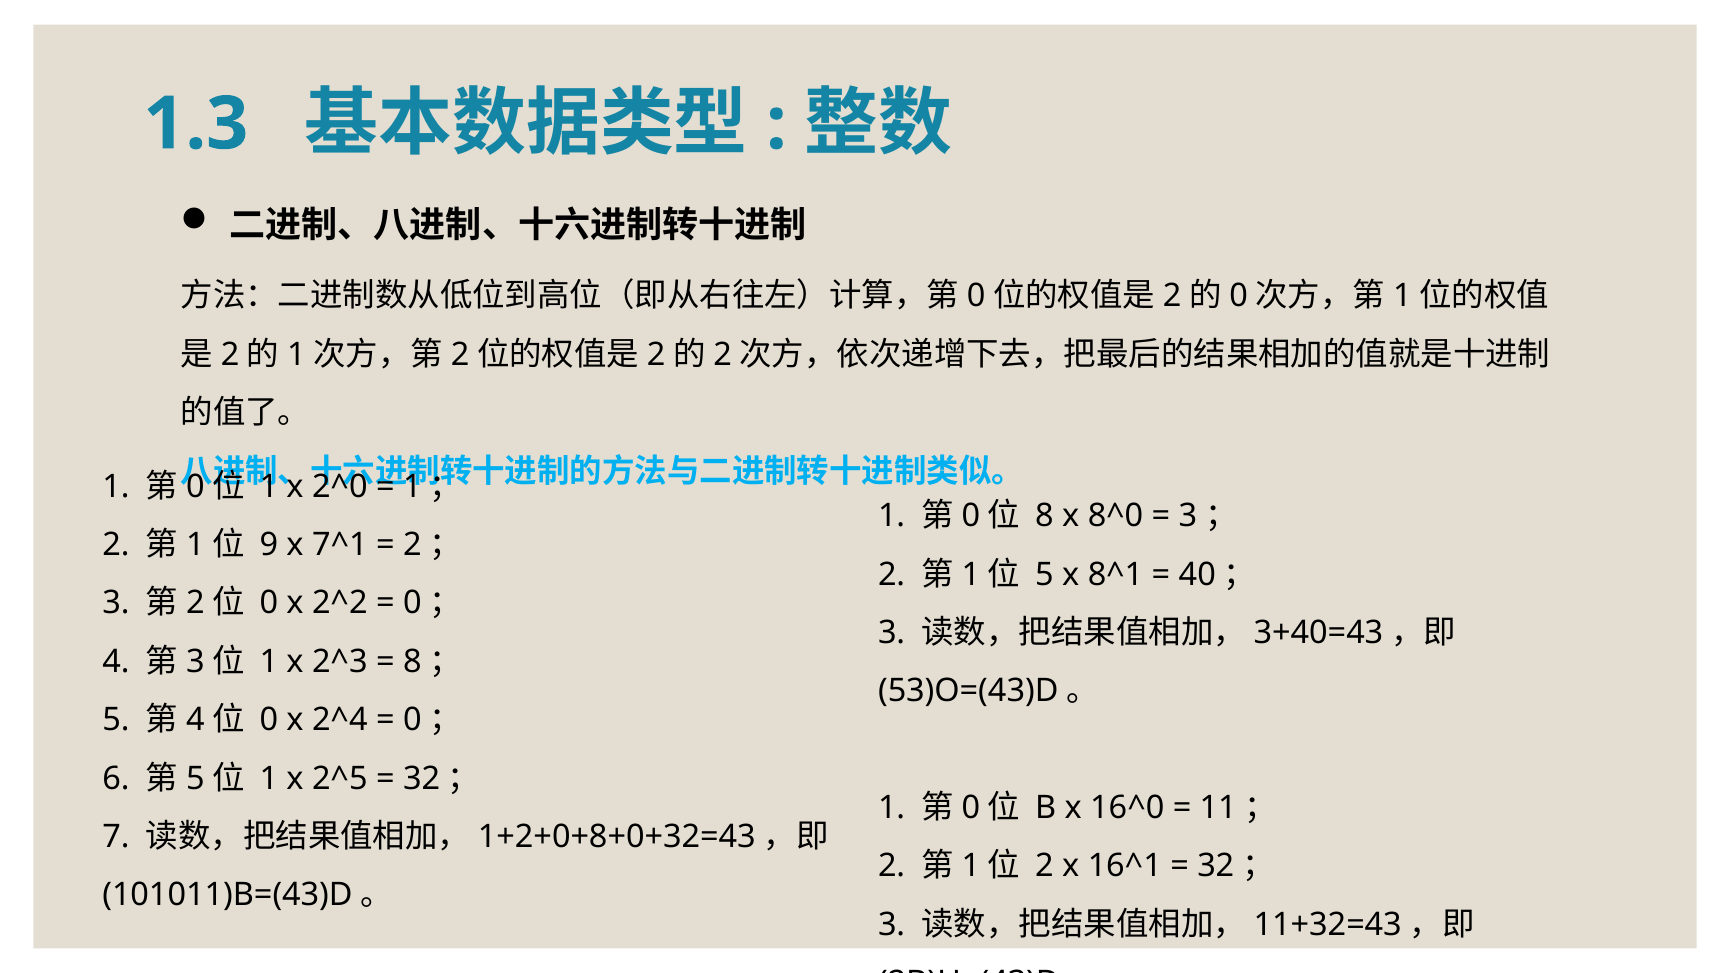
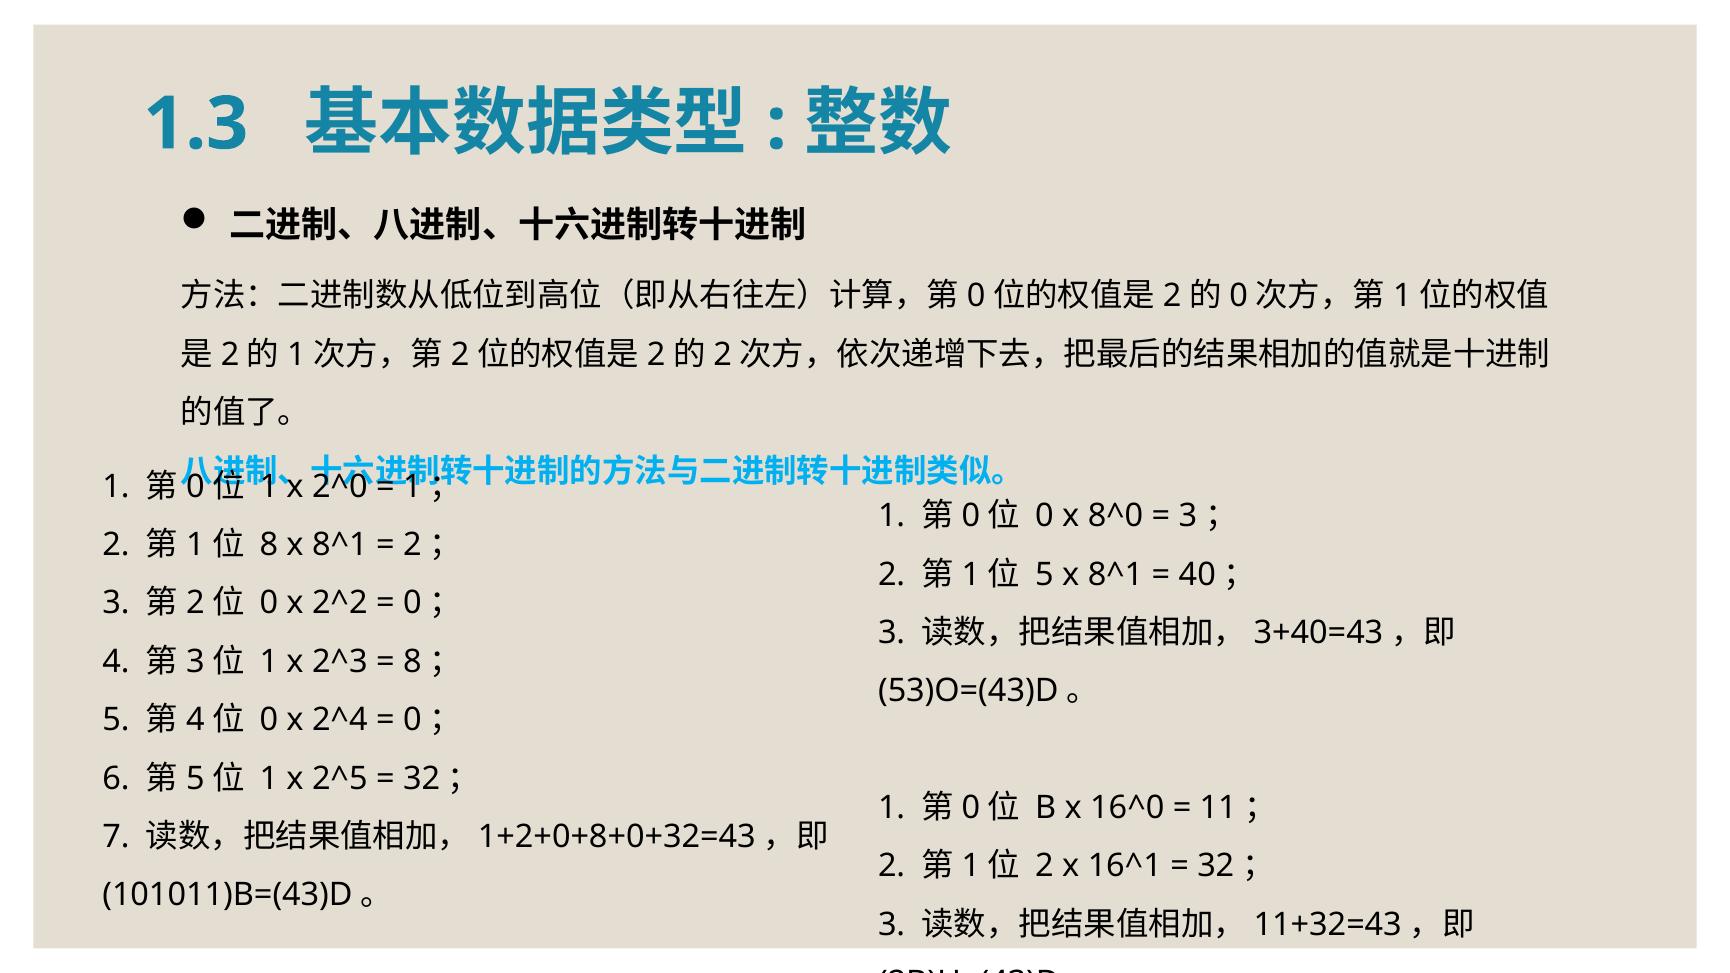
8 at (1045, 516): 8 -> 0
9: 9 -> 8
7^1 at (340, 545): 7^1 -> 8^1
